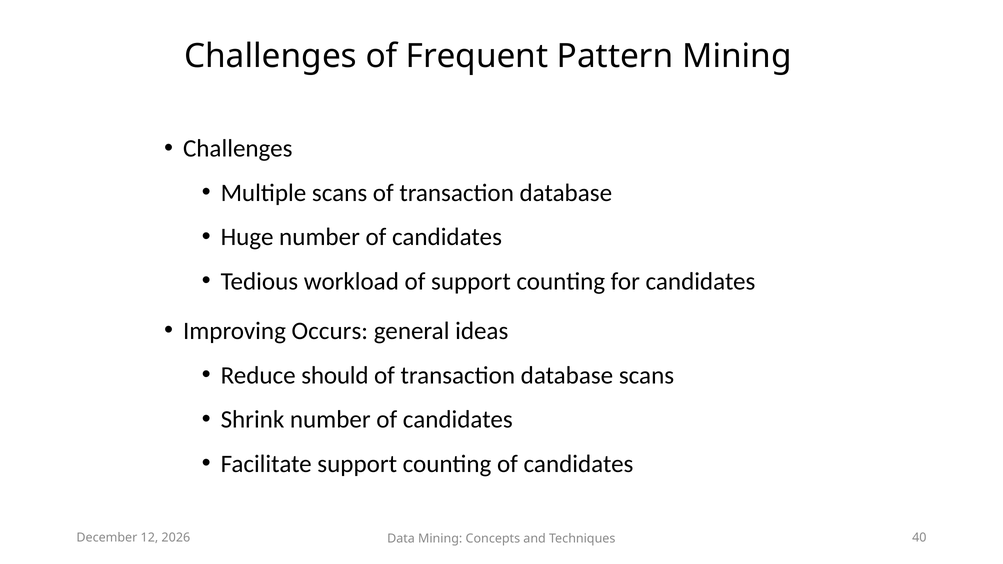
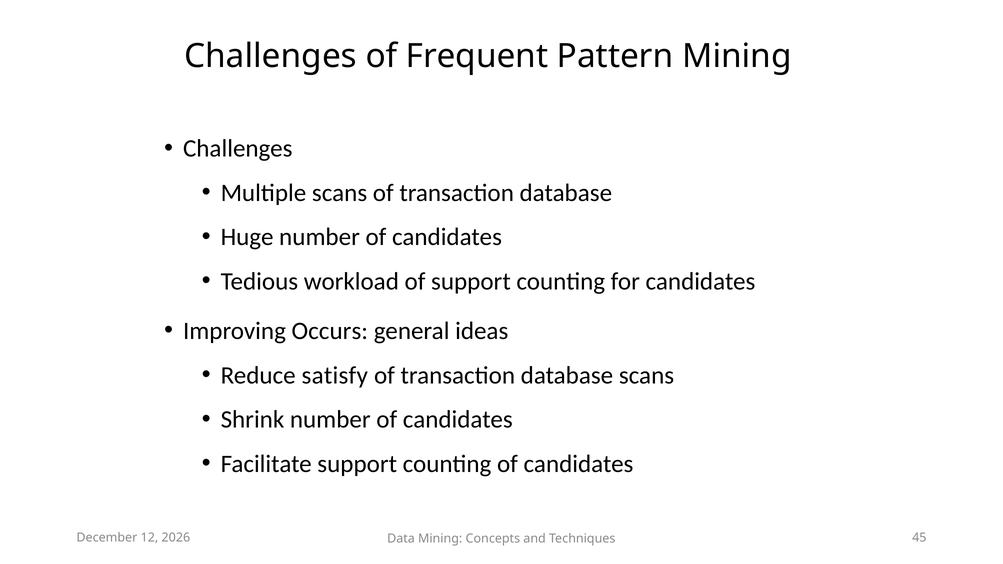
should: should -> satisfy
40: 40 -> 45
